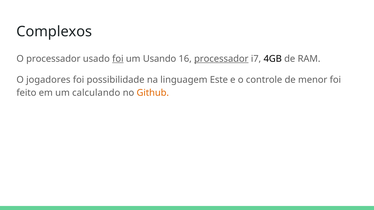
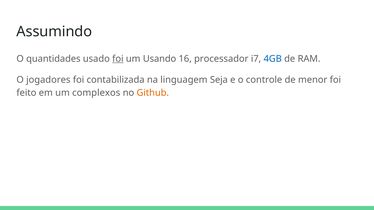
Complexos: Complexos -> Assumindo
O processador: processador -> quantidades
processador at (221, 59) underline: present -> none
4GB colour: black -> blue
possibilidade: possibilidade -> contabilizada
Este: Este -> Seja
calculando: calculando -> complexos
